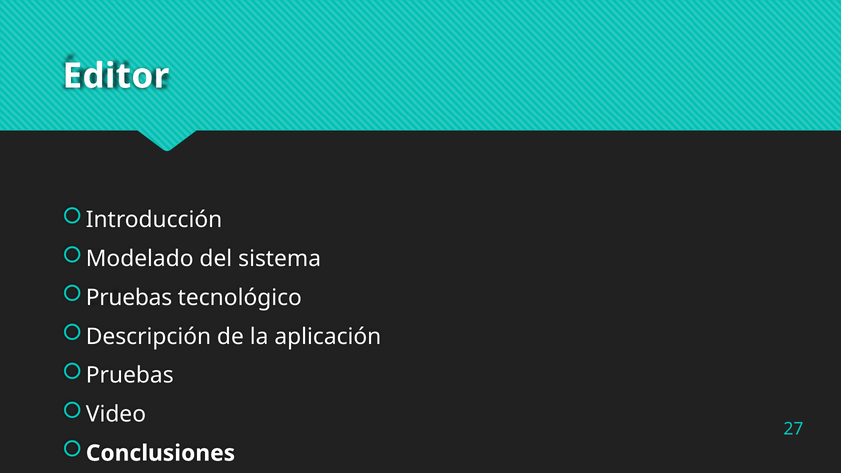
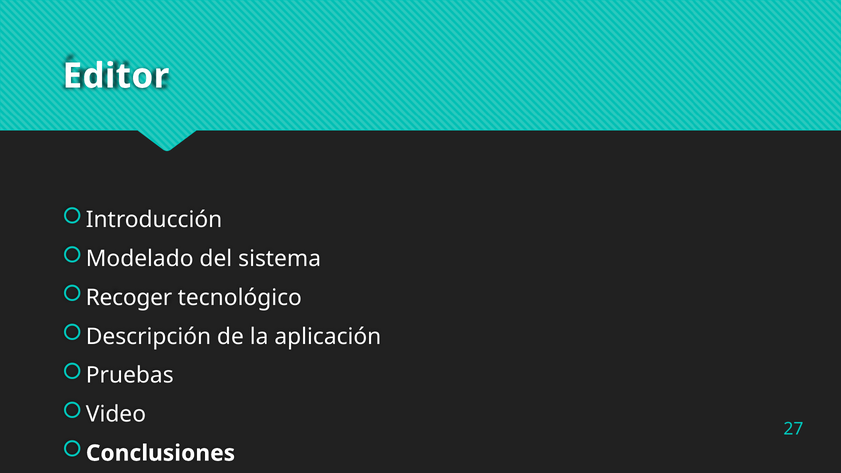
Pruebas at (129, 298): Pruebas -> Recoger
